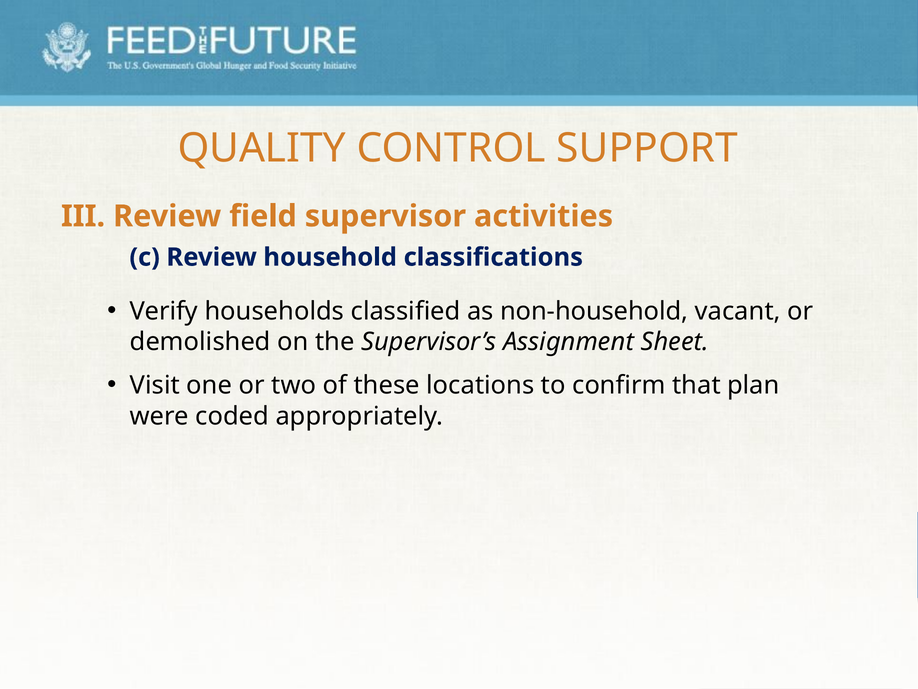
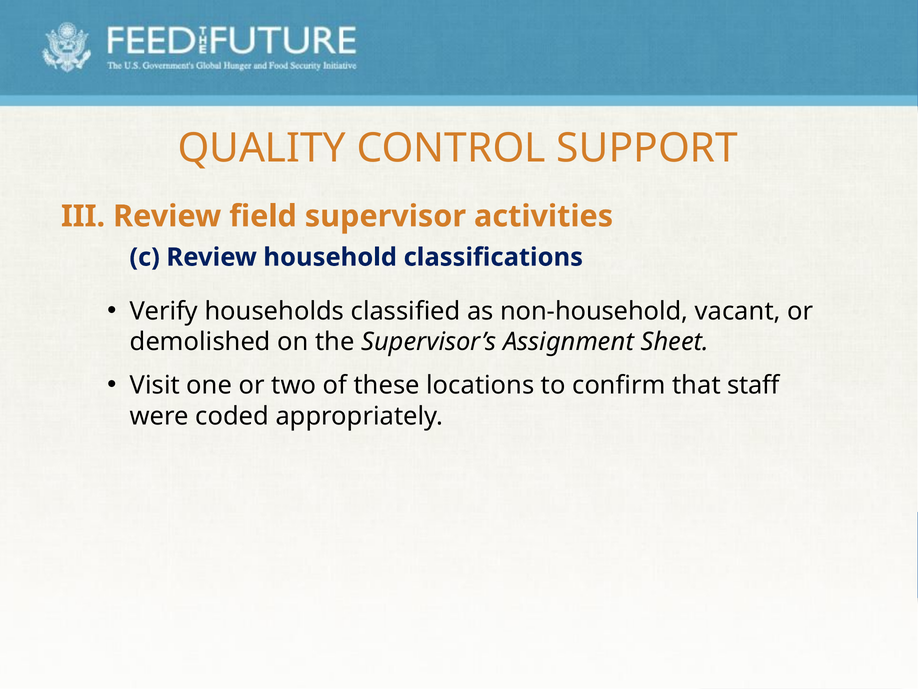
plan: plan -> staff
